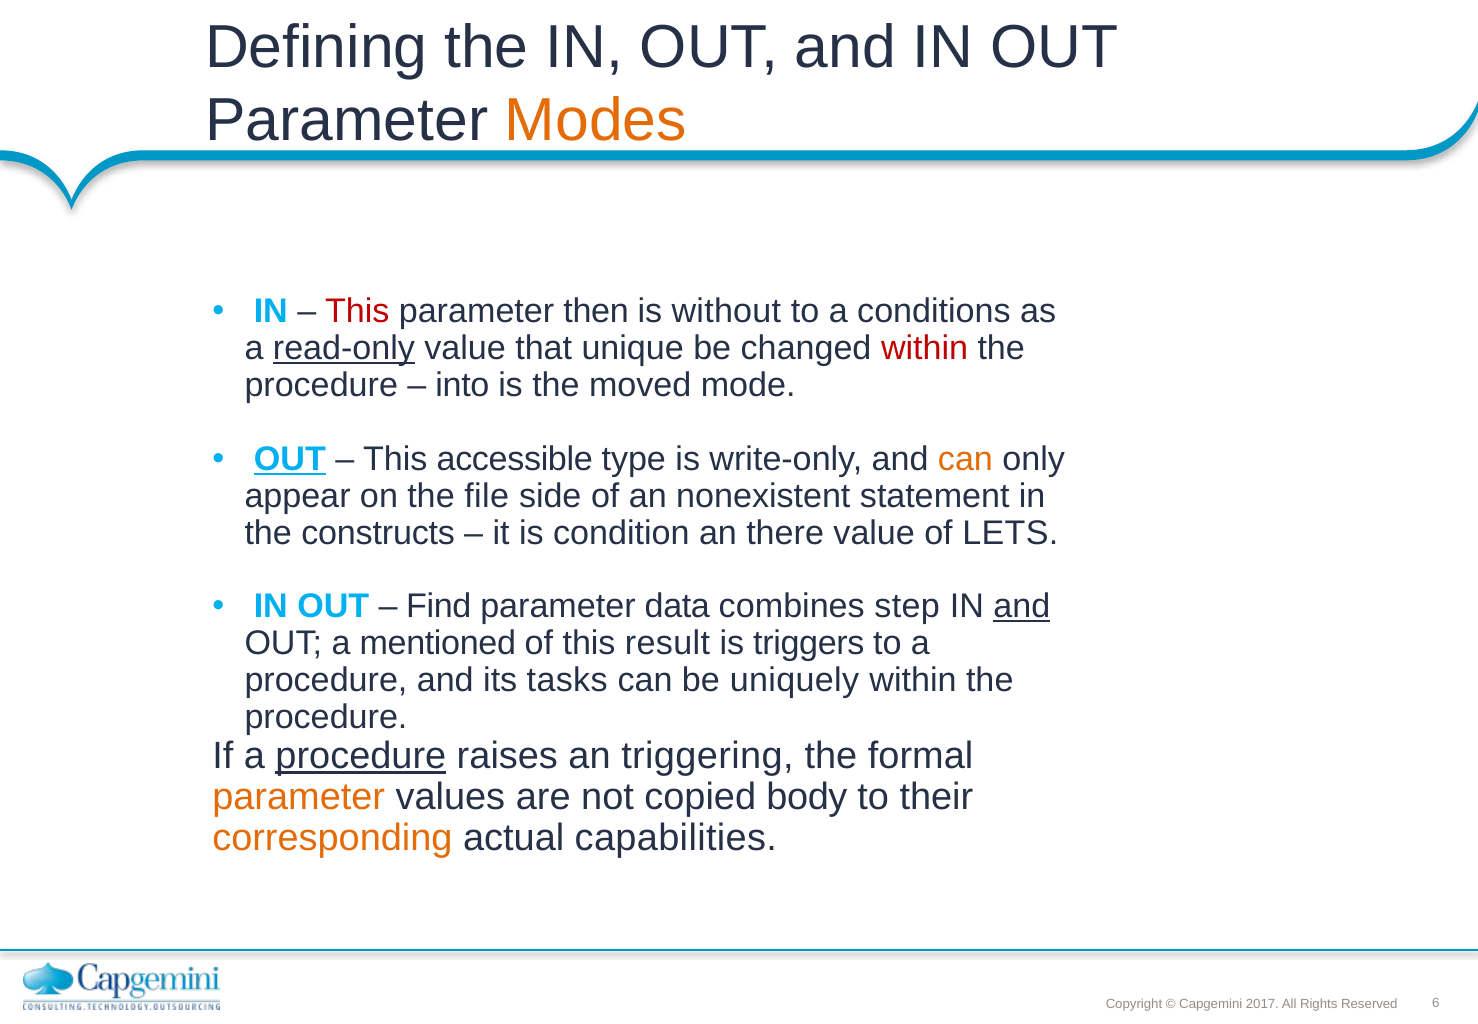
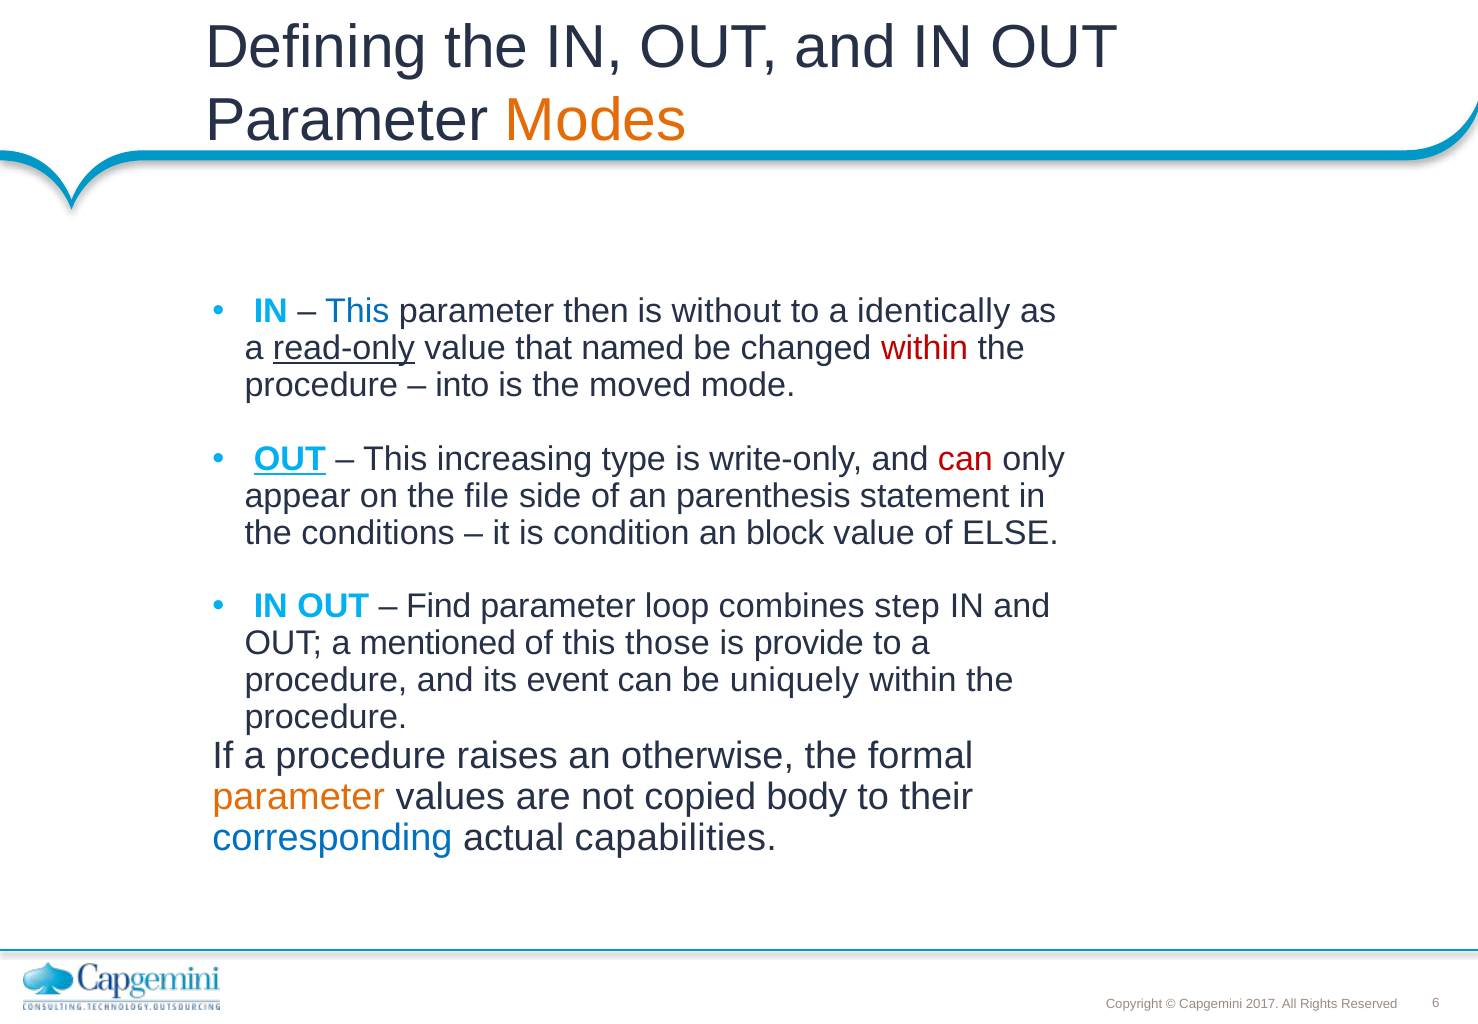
This at (357, 311) colour: red -> blue
conditions: conditions -> identically
unique: unique -> named
accessible: accessible -> increasing
can at (965, 459) colour: orange -> red
nonexistent: nonexistent -> parenthesis
constructs: constructs -> conditions
there: there -> block
LETS: LETS -> ELSE
data: data -> loop
and at (1022, 606) underline: present -> none
result: result -> those
triggers: triggers -> provide
tasks: tasks -> event
procedure at (361, 756) underline: present -> none
triggering: triggering -> otherwise
corresponding colour: orange -> blue
